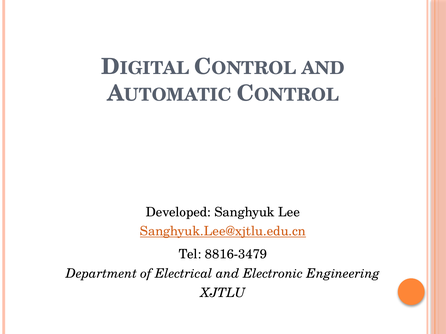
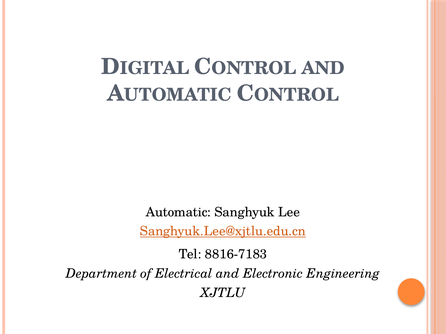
Developed: Developed -> Automatic
8816-3479: 8816-3479 -> 8816-7183
